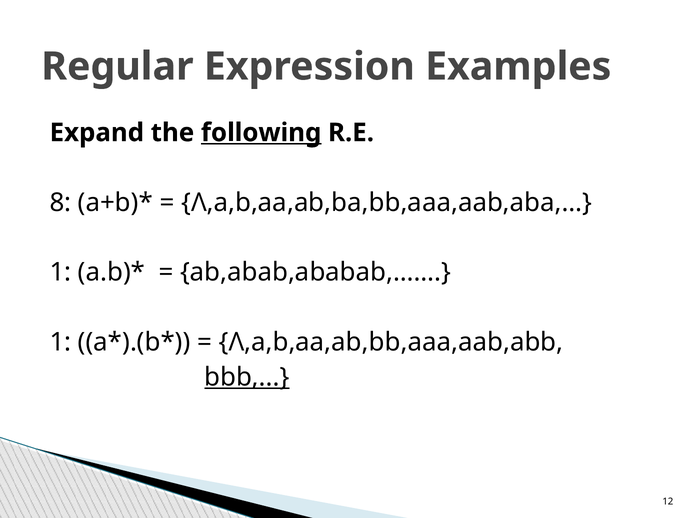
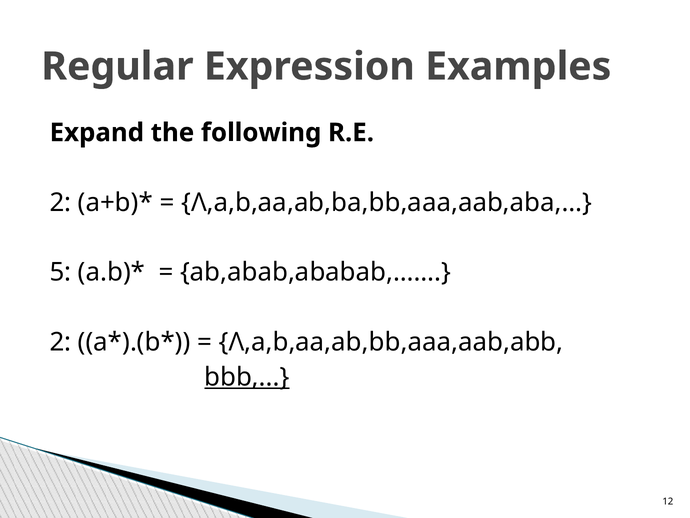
following underline: present -> none
8 at (60, 202): 8 -> 2
1 at (60, 272): 1 -> 5
1 at (60, 342): 1 -> 2
